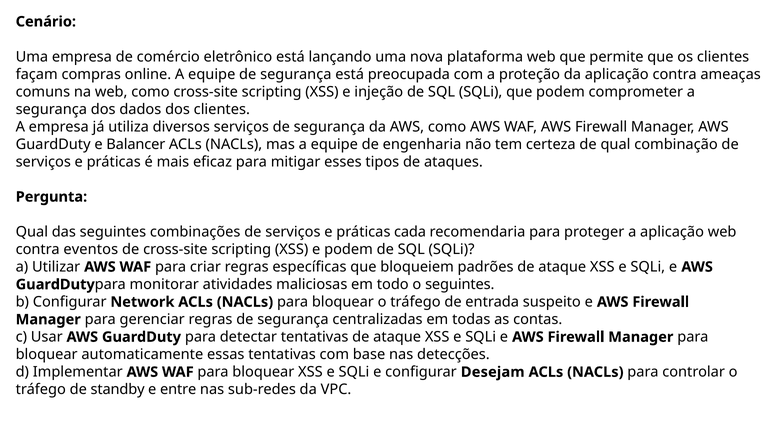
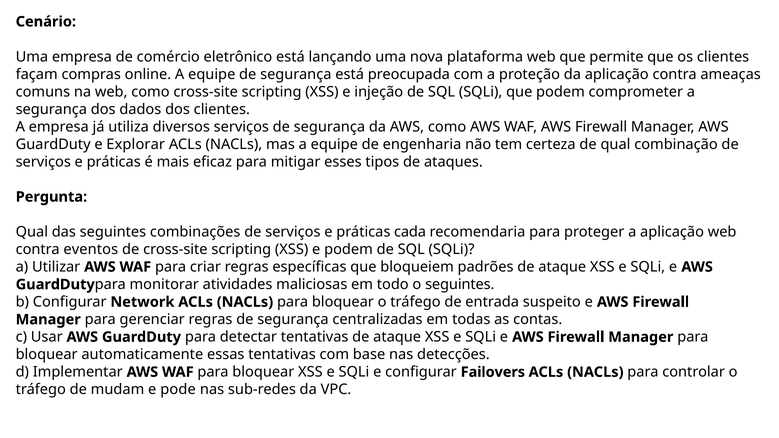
Balancer: Balancer -> Explorar
Desejam: Desejam -> Failovers
standby: standby -> mudam
entre: entre -> pode
